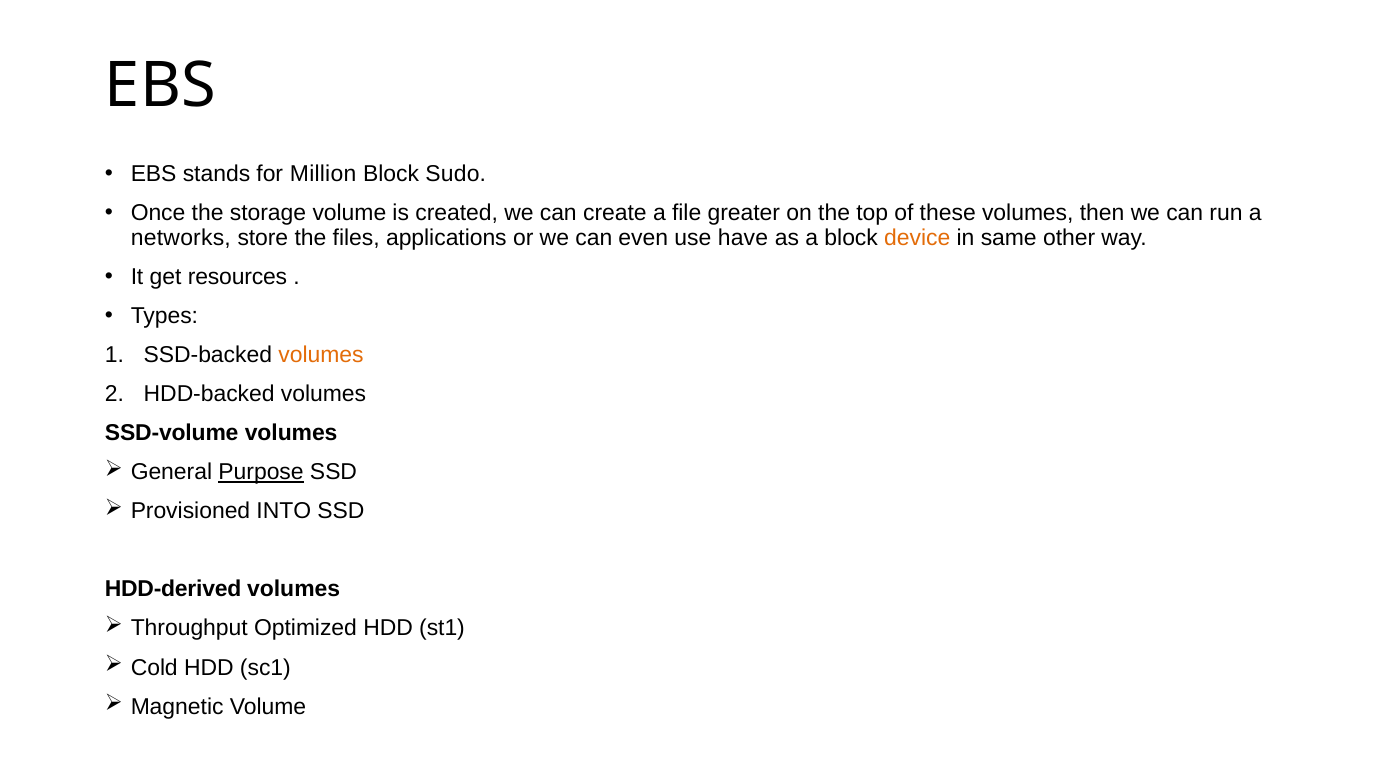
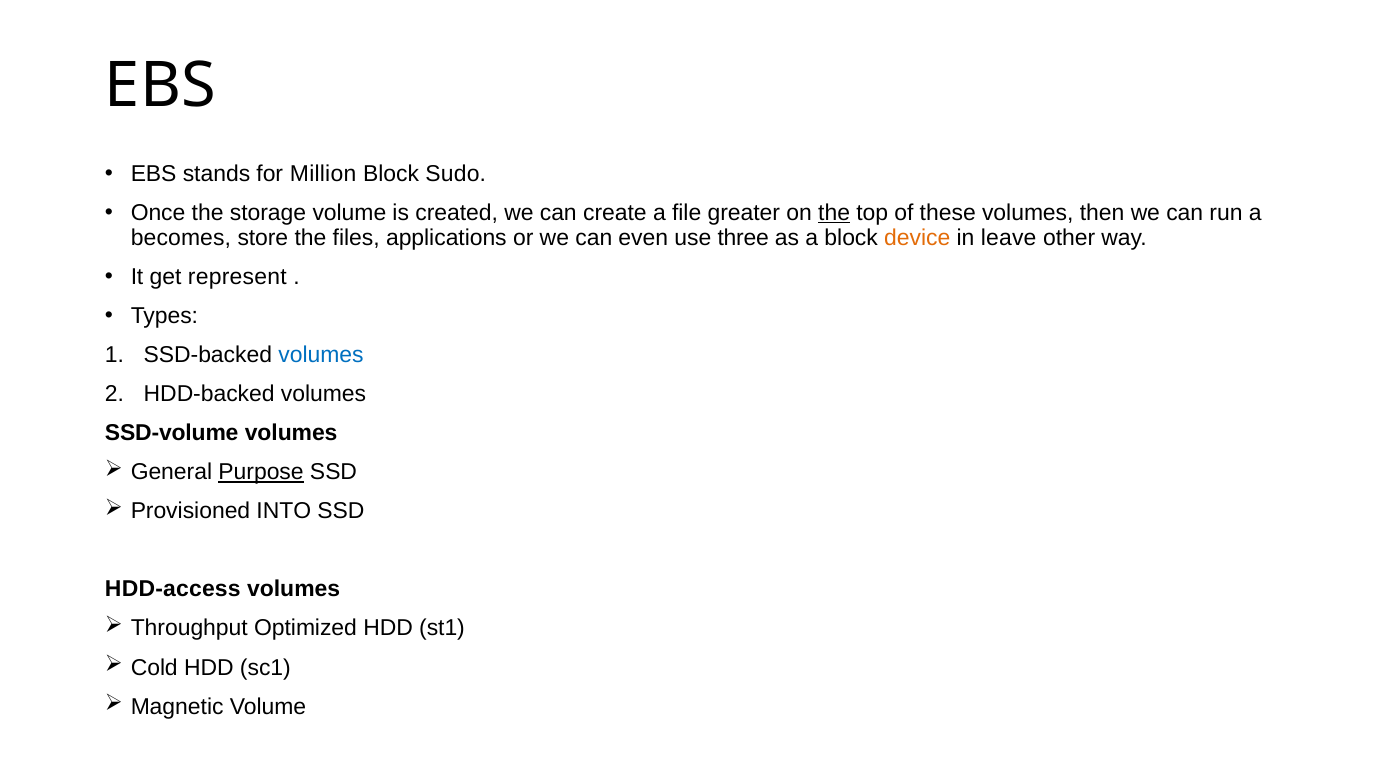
the at (834, 213) underline: none -> present
networks: networks -> becomes
have: have -> three
same: same -> leave
resources: resources -> represent
volumes at (321, 355) colour: orange -> blue
HDD-derived: HDD-derived -> HDD-access
